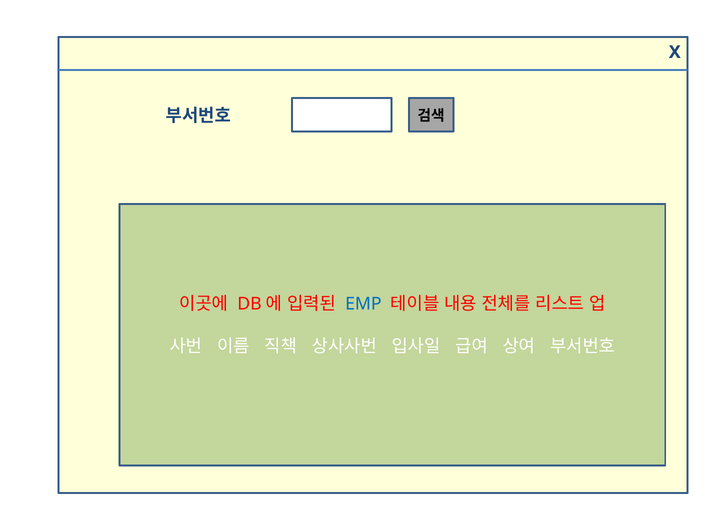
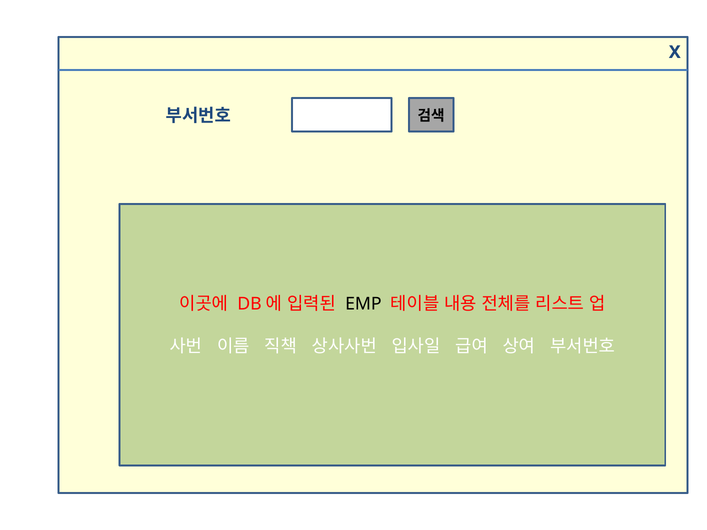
EMP colour: blue -> black
